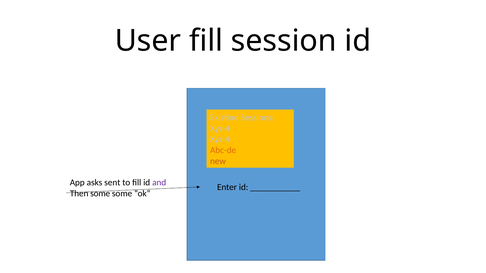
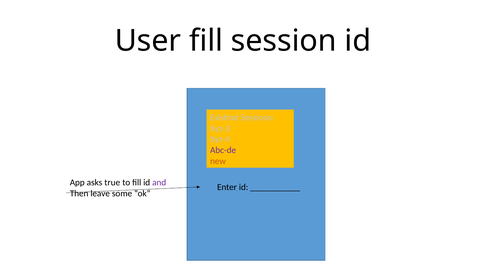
Xyz-4 at (220, 129): Xyz-4 -> Xyz-3
Abc-de colour: orange -> purple
sent: sent -> true
Then some: some -> leave
